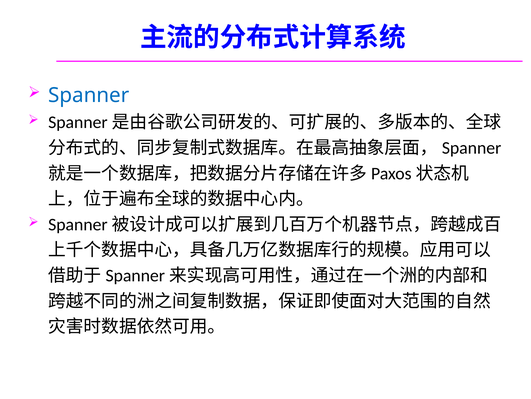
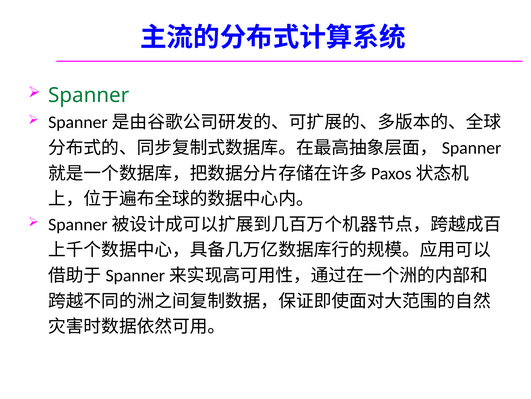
Spanner colour: blue -> green
